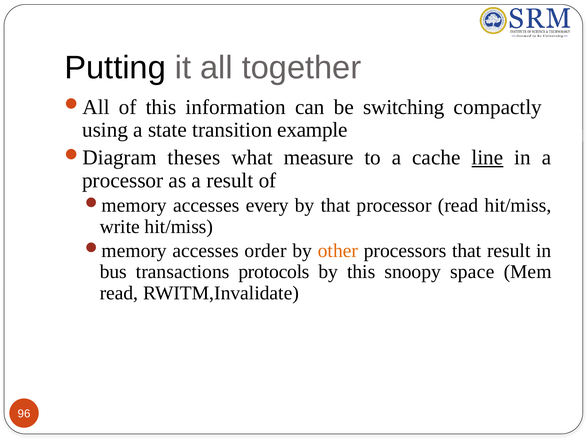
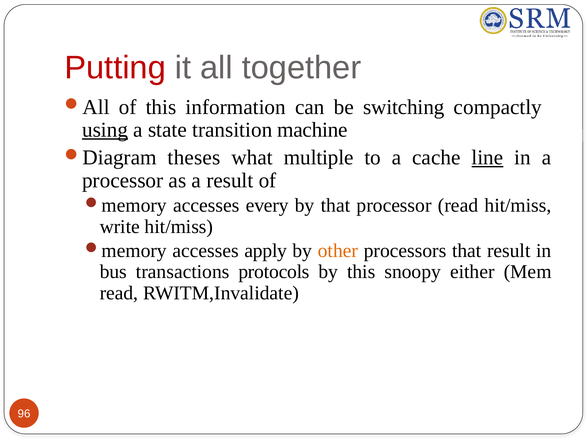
Putting colour: black -> red
using underline: none -> present
example: example -> machine
measure: measure -> multiple
order: order -> apply
space: space -> either
